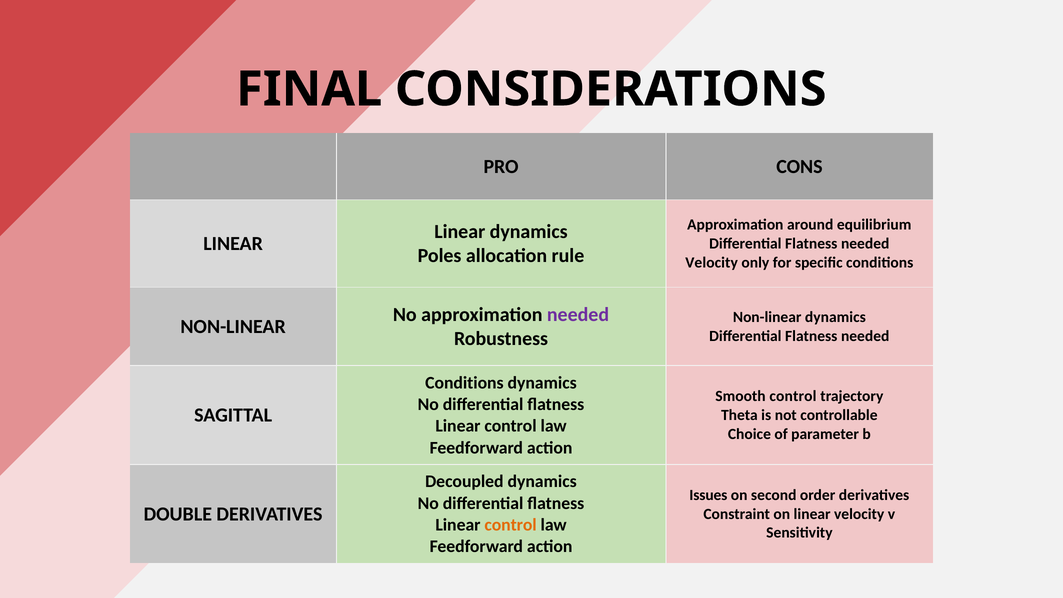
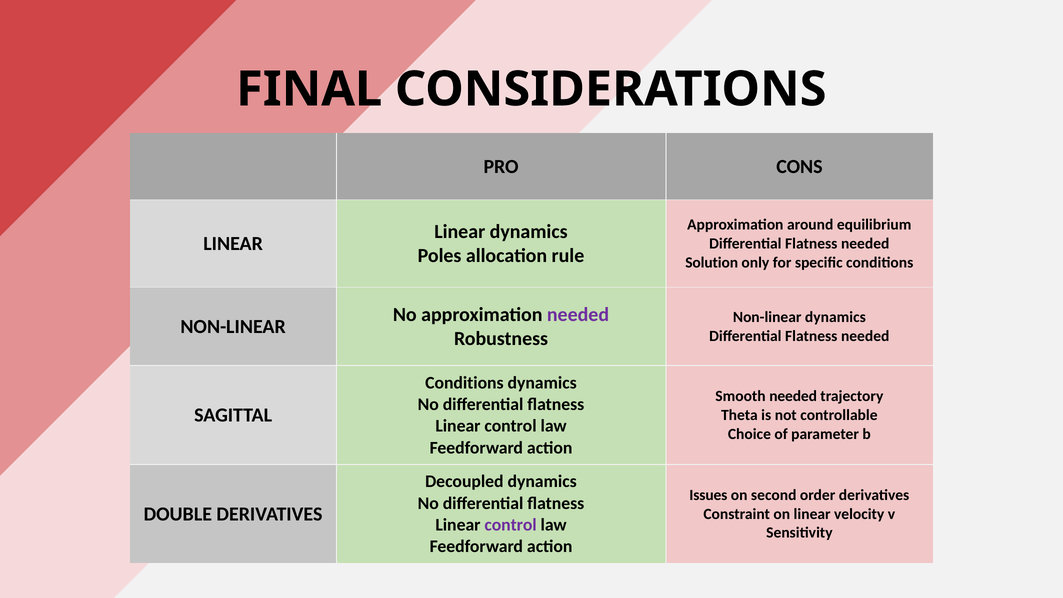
Velocity at (712, 263): Velocity -> Solution
Smooth control: control -> needed
control at (511, 525) colour: orange -> purple
